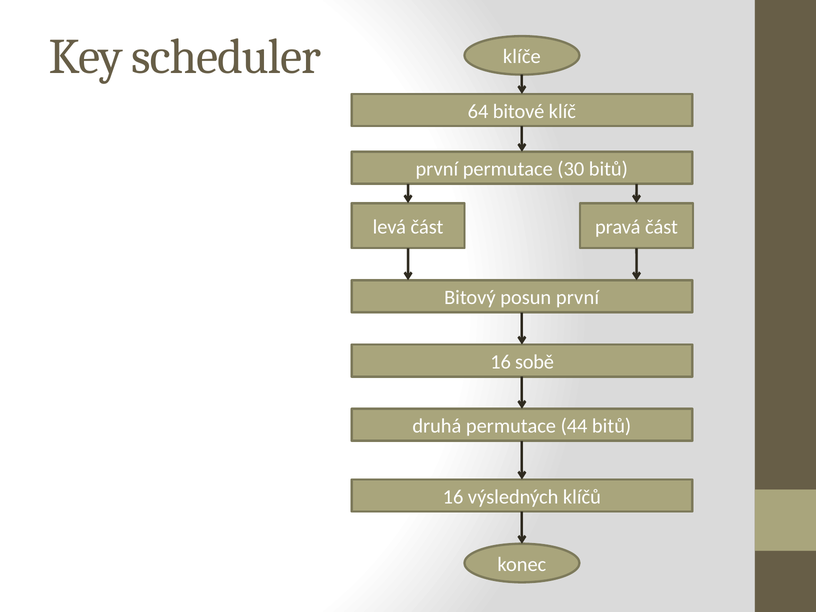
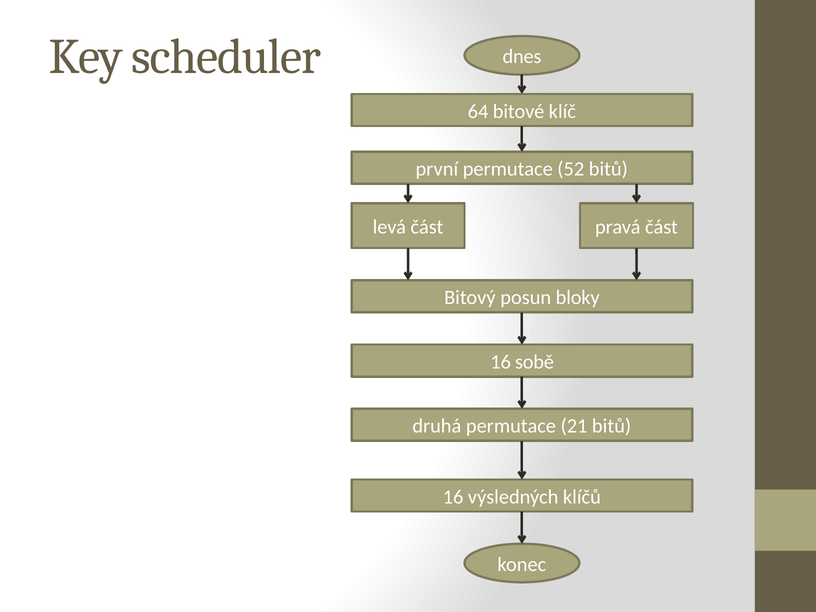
klíče: klíče -> dnes
30: 30 -> 52
posun první: první -> bloky
44: 44 -> 21
